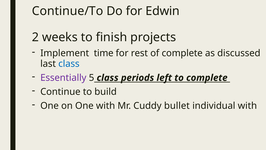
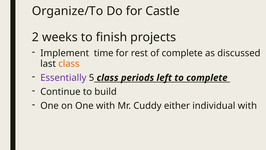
Continue/To: Continue/To -> Organize/To
Edwin: Edwin -> Castle
class at (69, 64) colour: blue -> orange
bullet: bullet -> either
